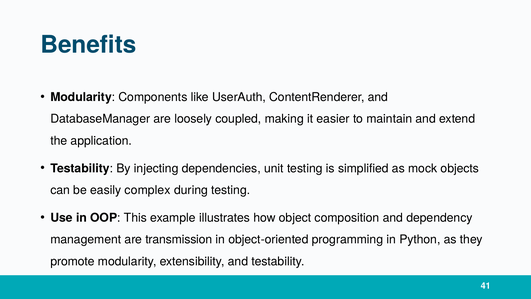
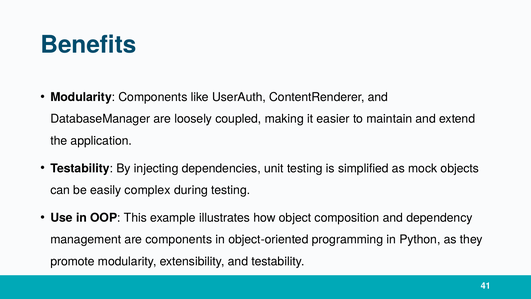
are transmission: transmission -> components
